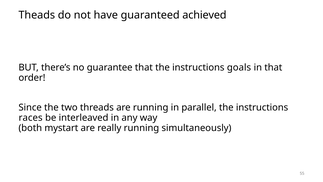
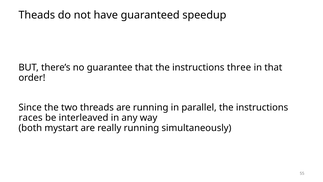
achieved: achieved -> speedup
goals: goals -> three
